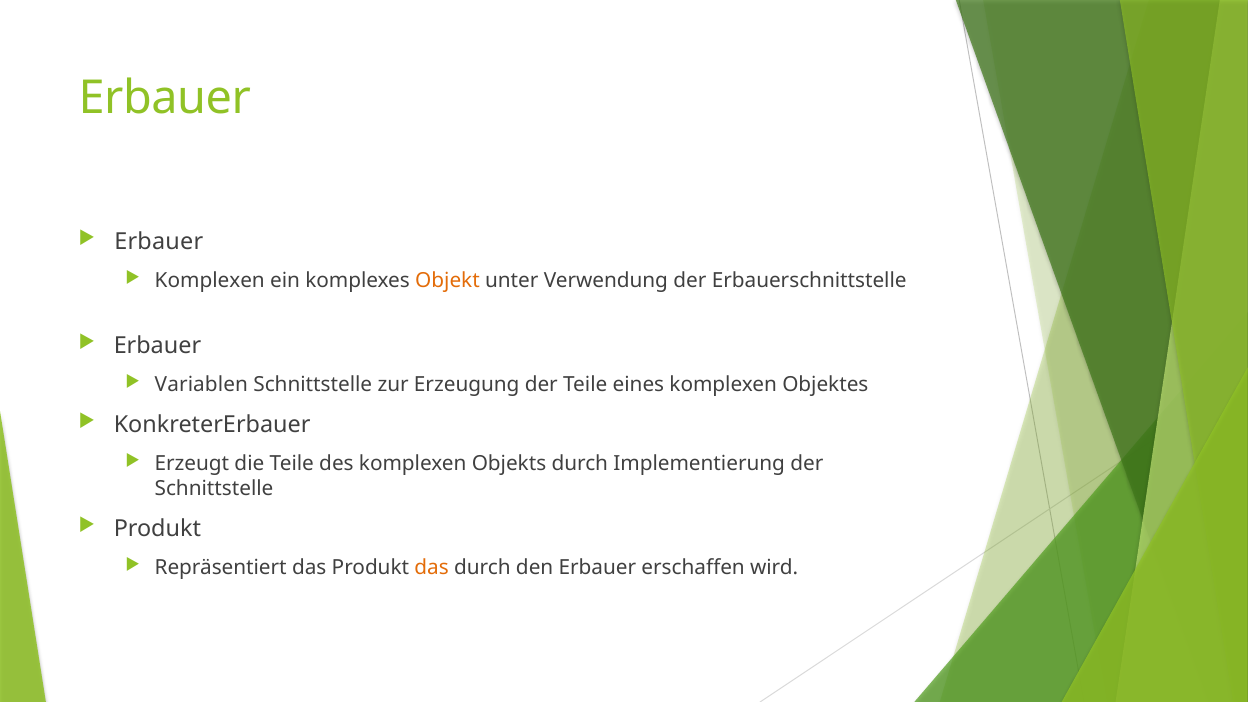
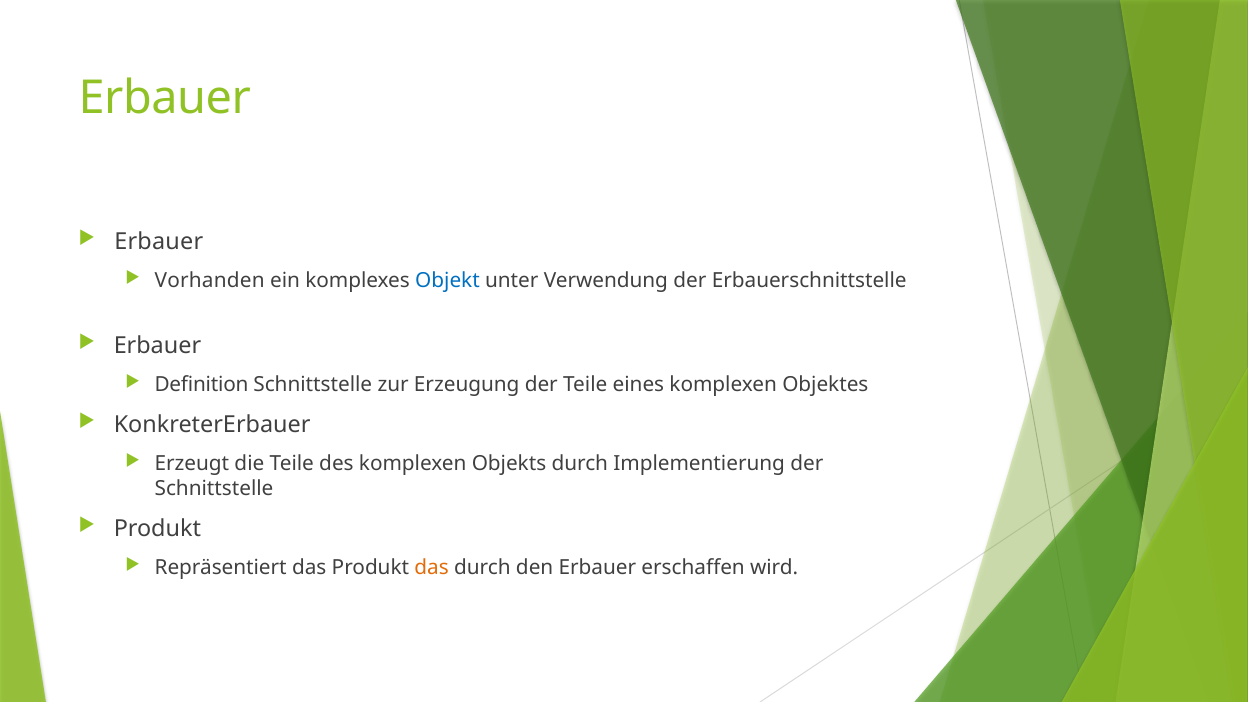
Komplexen at (210, 281): Komplexen -> Vorhanden
Objekt colour: orange -> blue
Variablen: Variablen -> Definition
